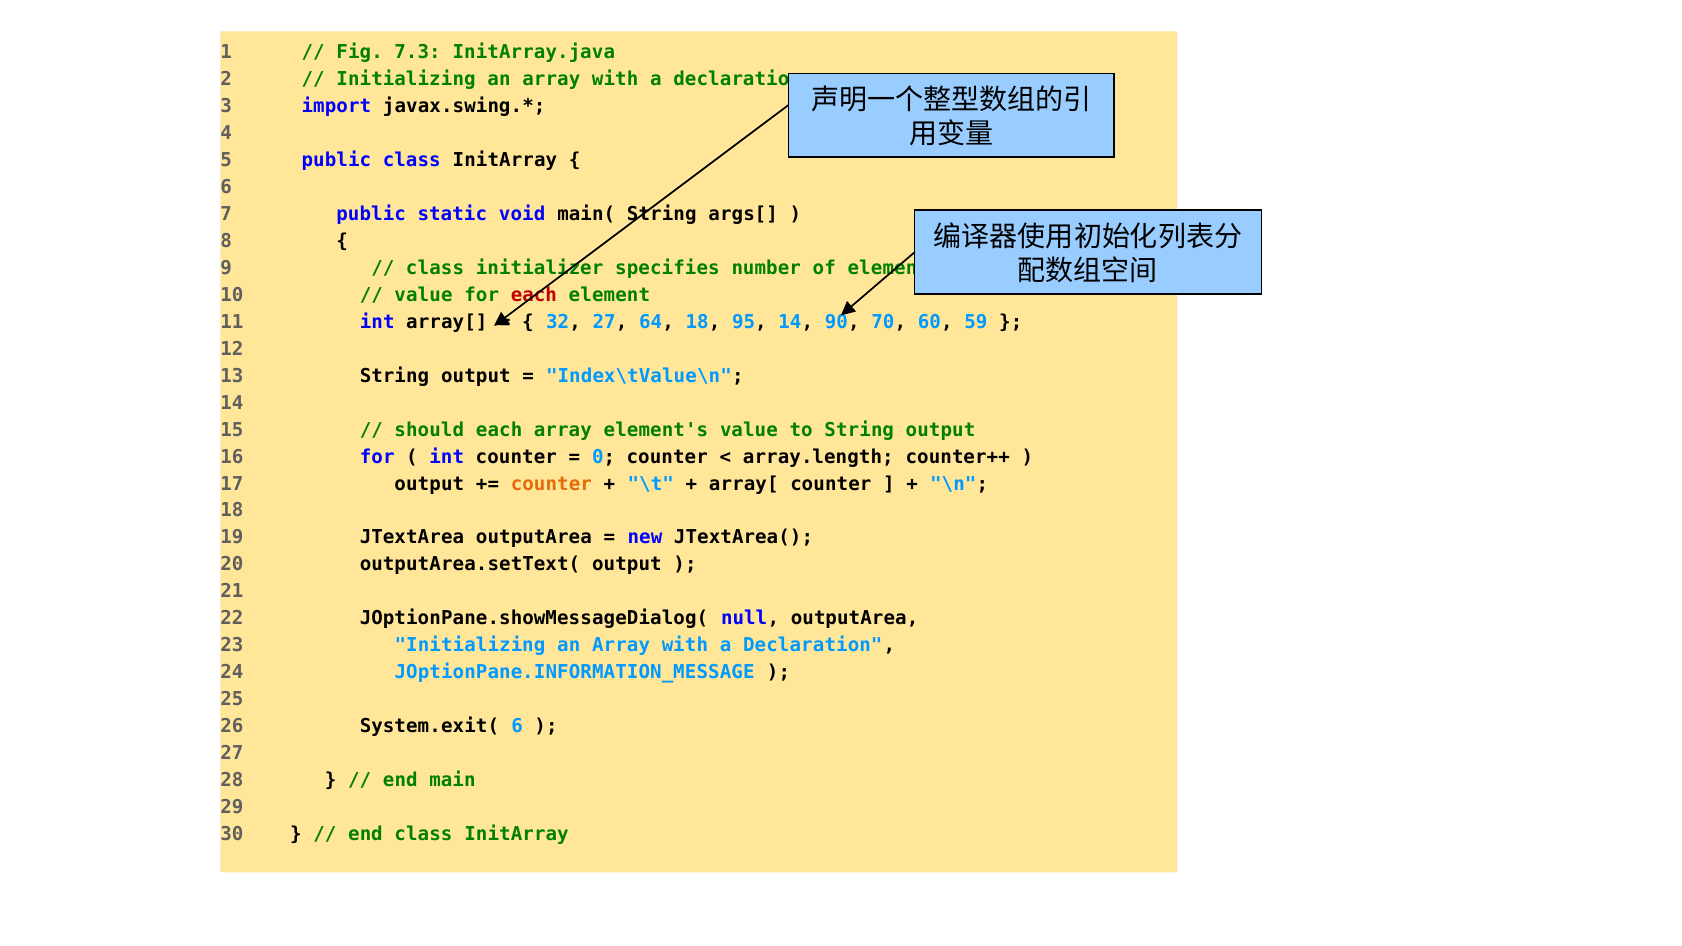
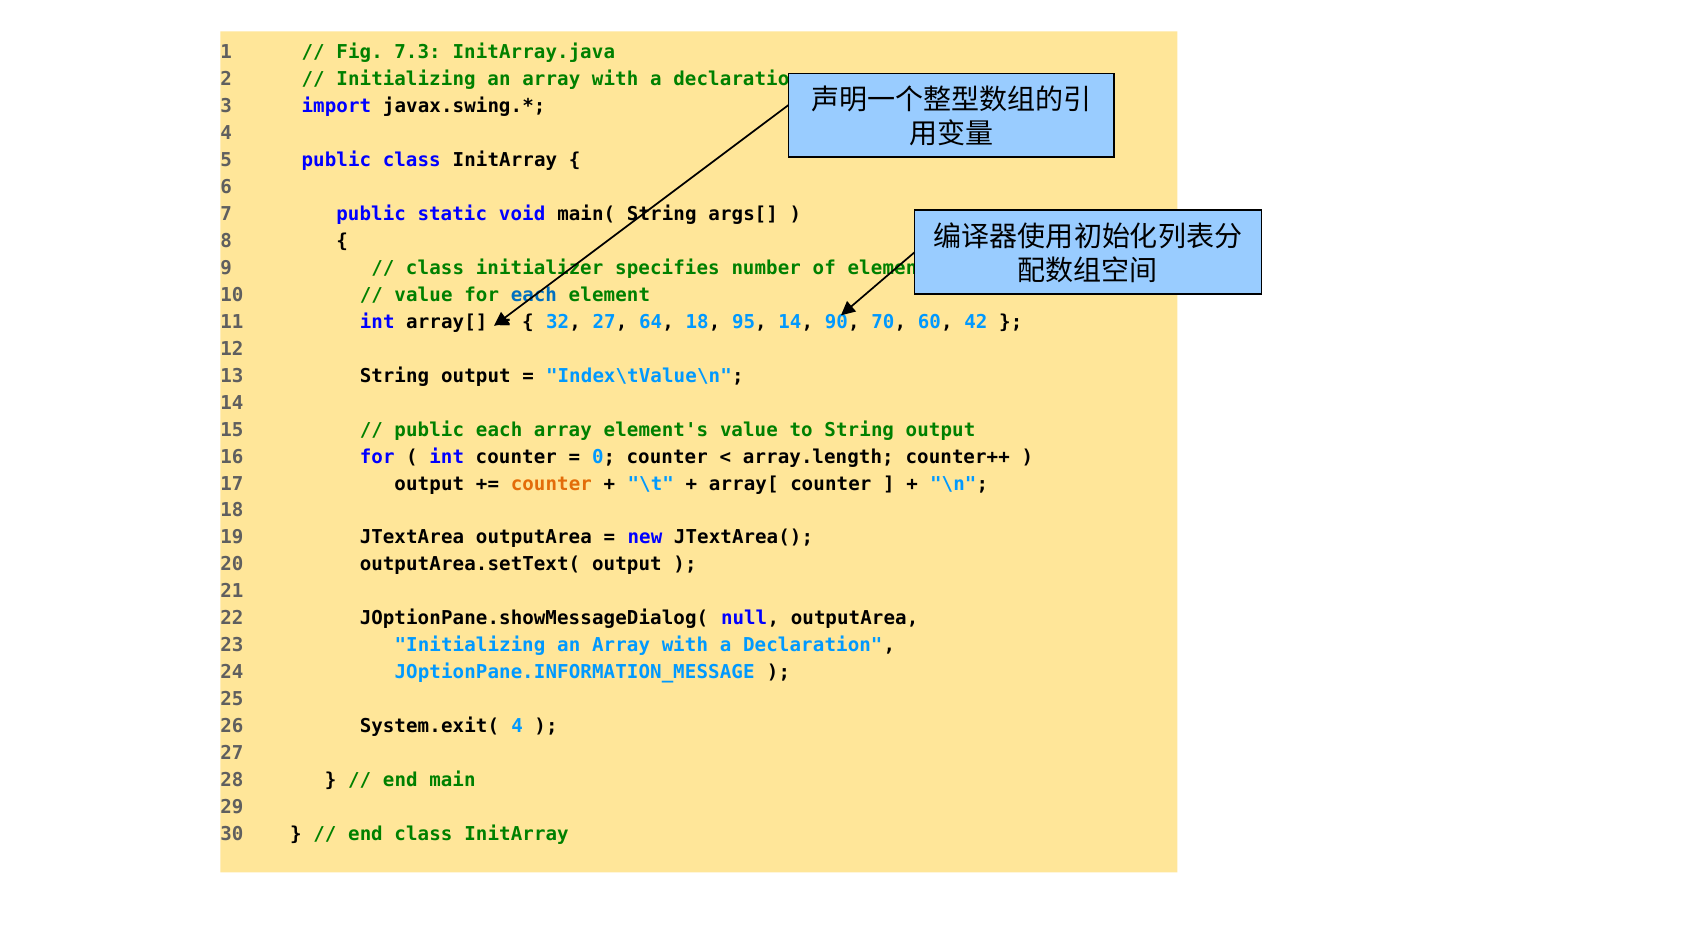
each at (534, 295) colour: red -> blue
59: 59 -> 42
should at (429, 430): should -> public
System.exit( 6: 6 -> 4
